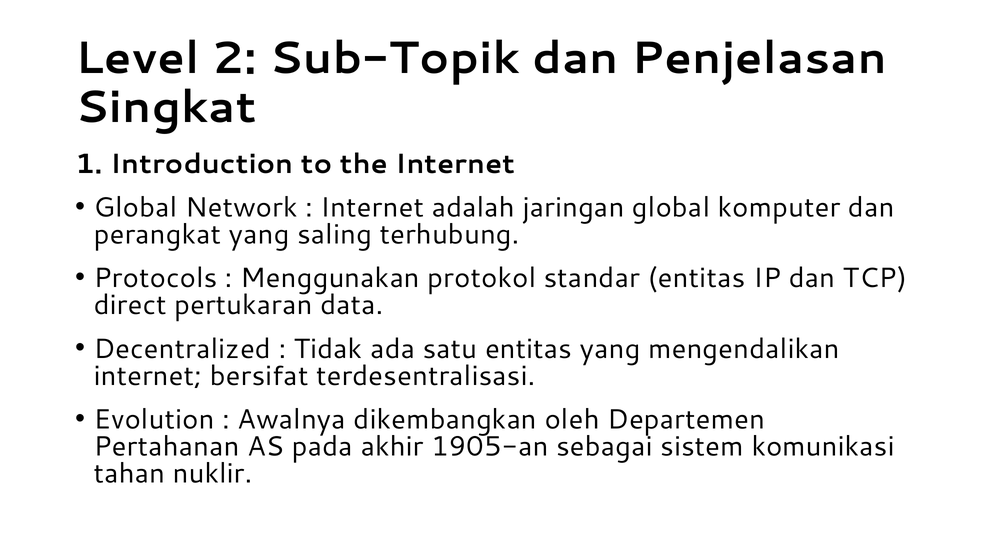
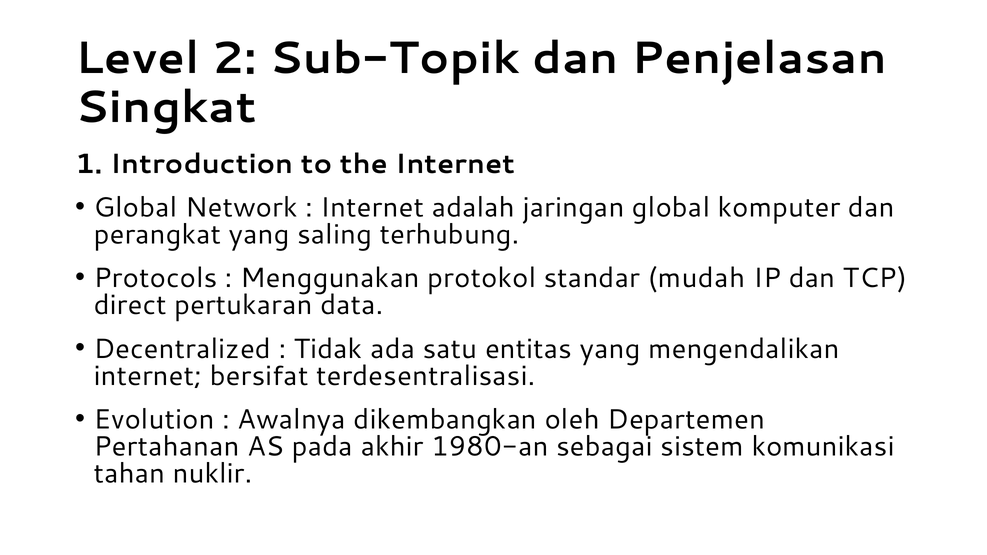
standar entitas: entitas -> mudah
1905-an: 1905-an -> 1980-an
